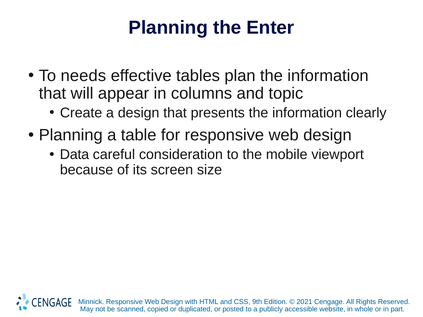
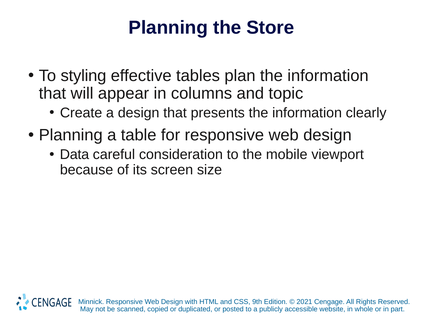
Enter: Enter -> Store
needs: needs -> styling
